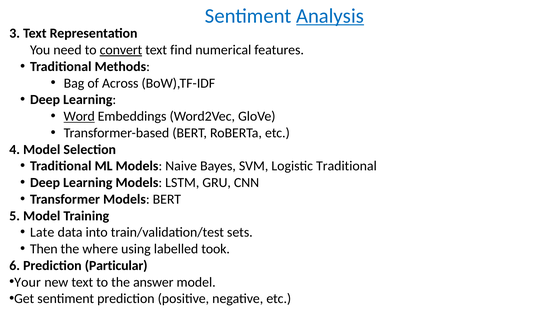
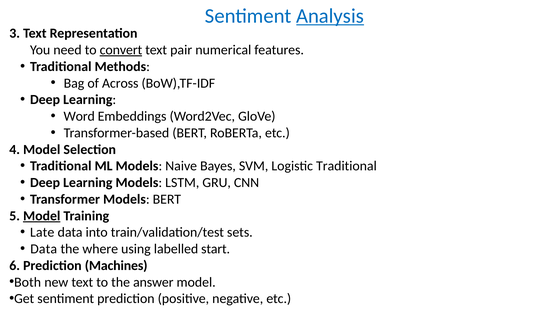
find: find -> pair
Word underline: present -> none
Model at (42, 216) underline: none -> present
Then at (44, 249): Then -> Data
took: took -> start
Particular: Particular -> Machines
Your: Your -> Both
